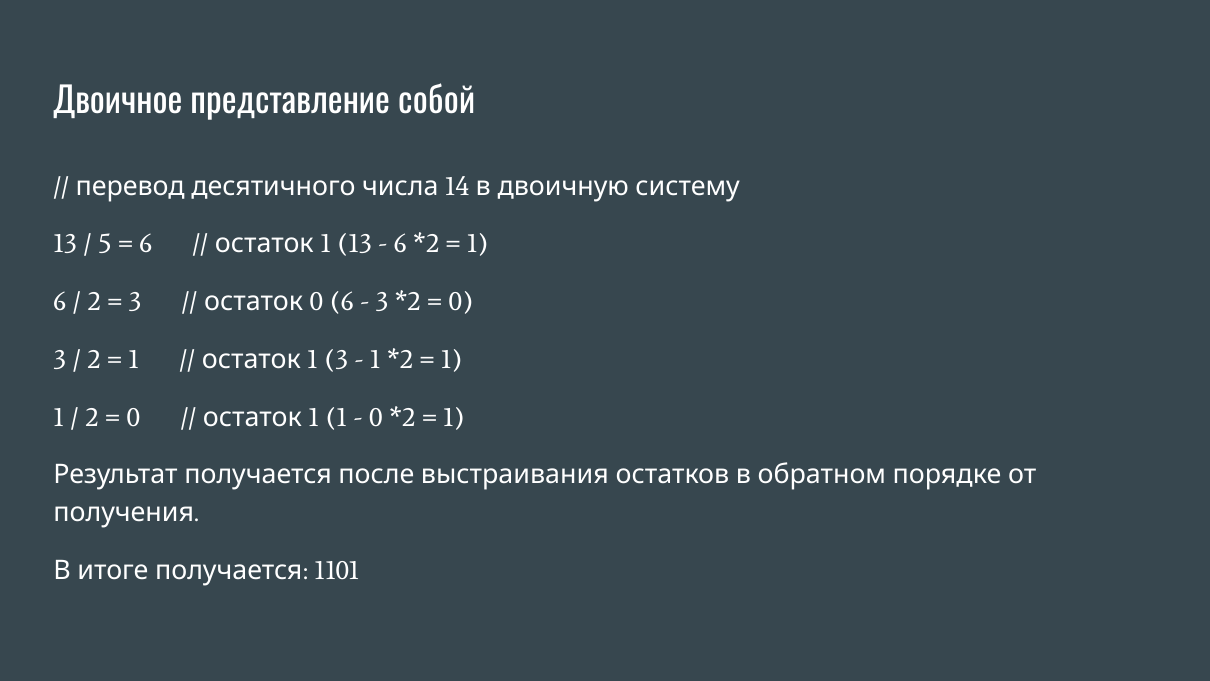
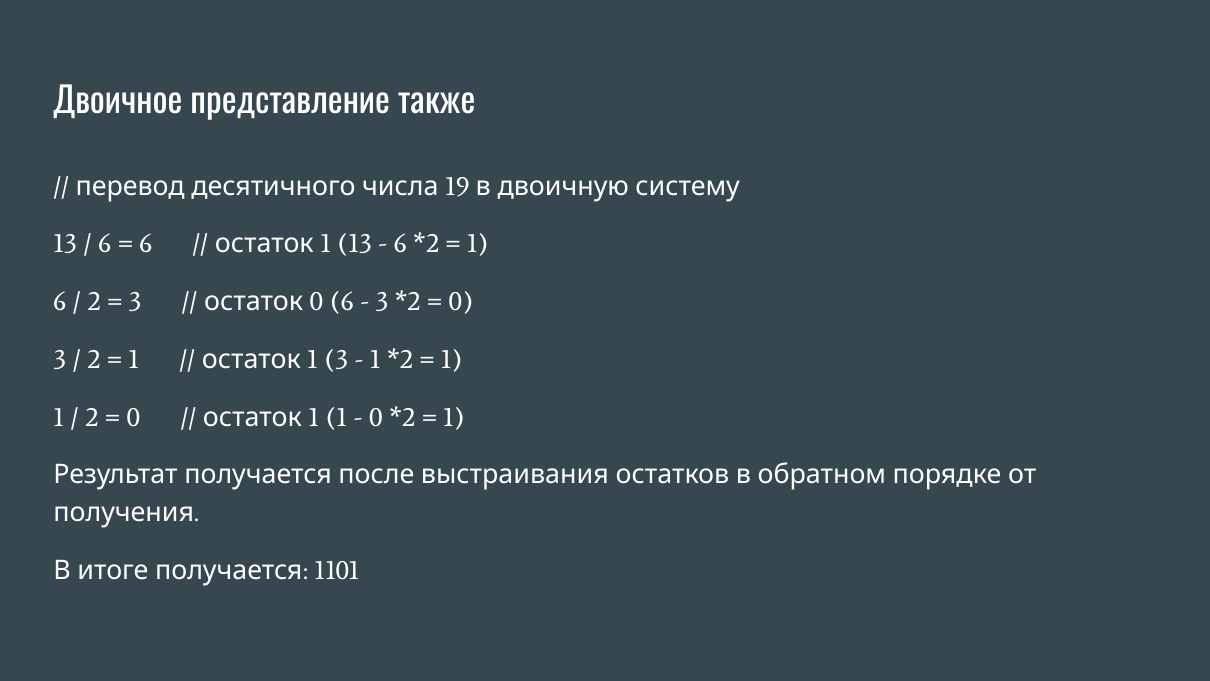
собой: собой -> также
14: 14 -> 19
5 at (105, 244): 5 -> 6
